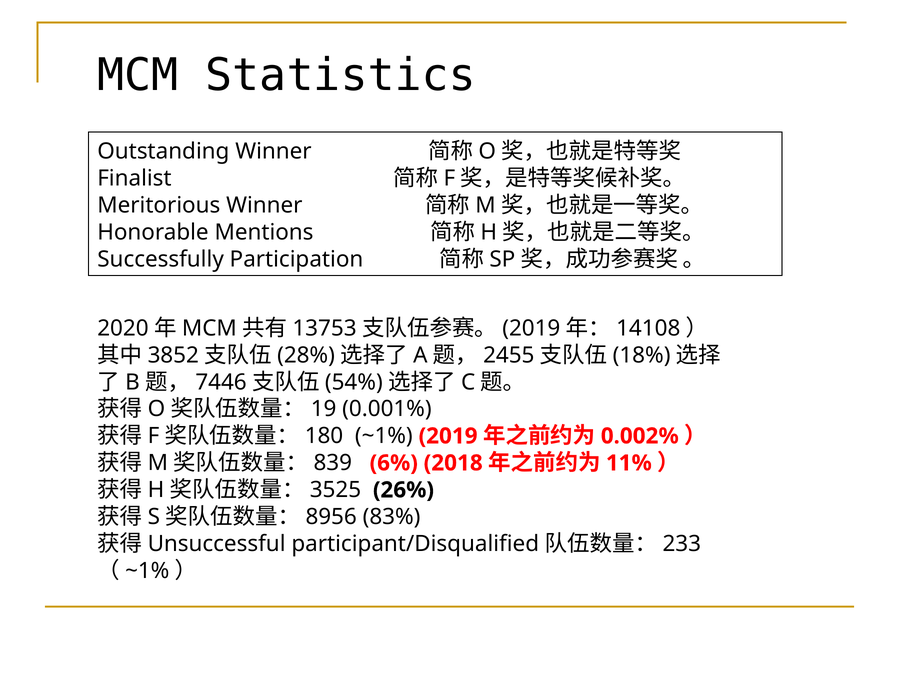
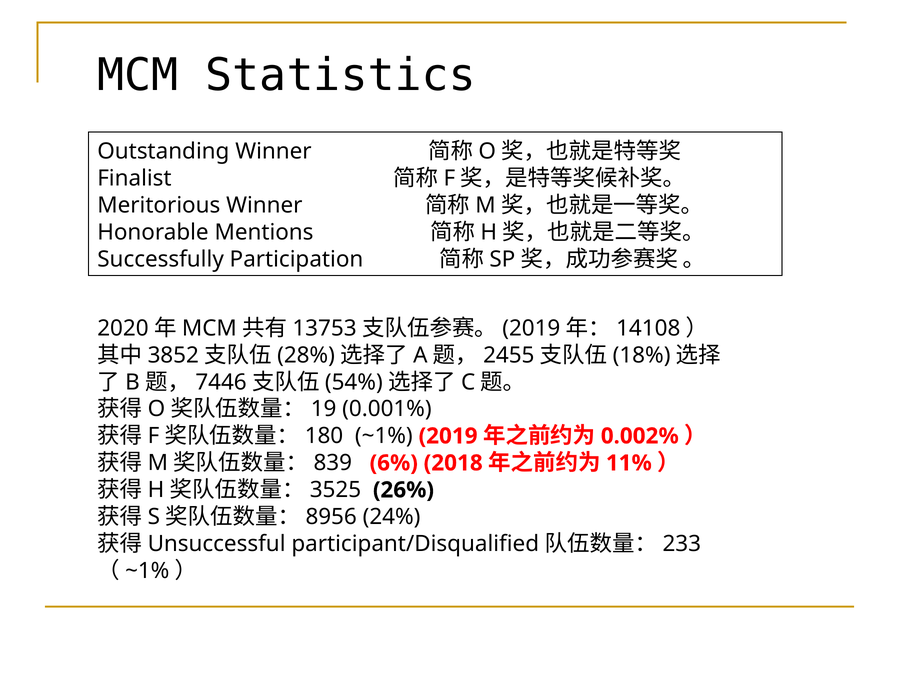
83%: 83% -> 24%
